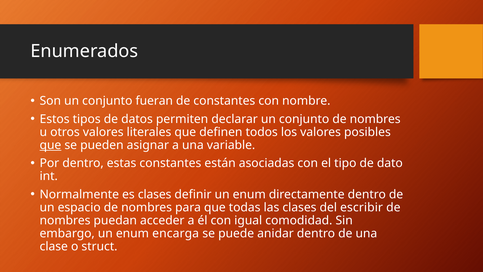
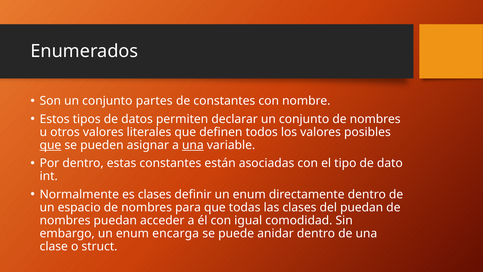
fueran: fueran -> partes
una at (193, 145) underline: none -> present
del escribir: escribir -> puedan
